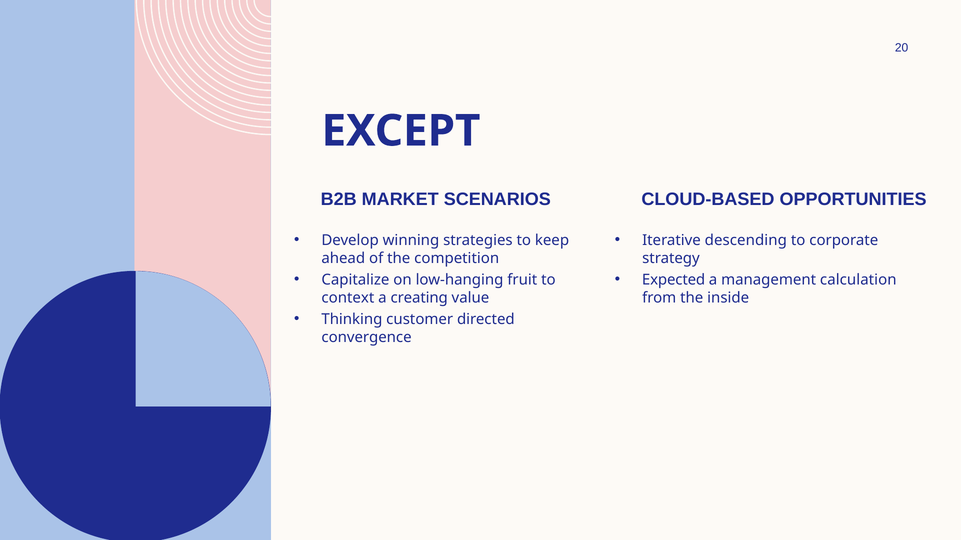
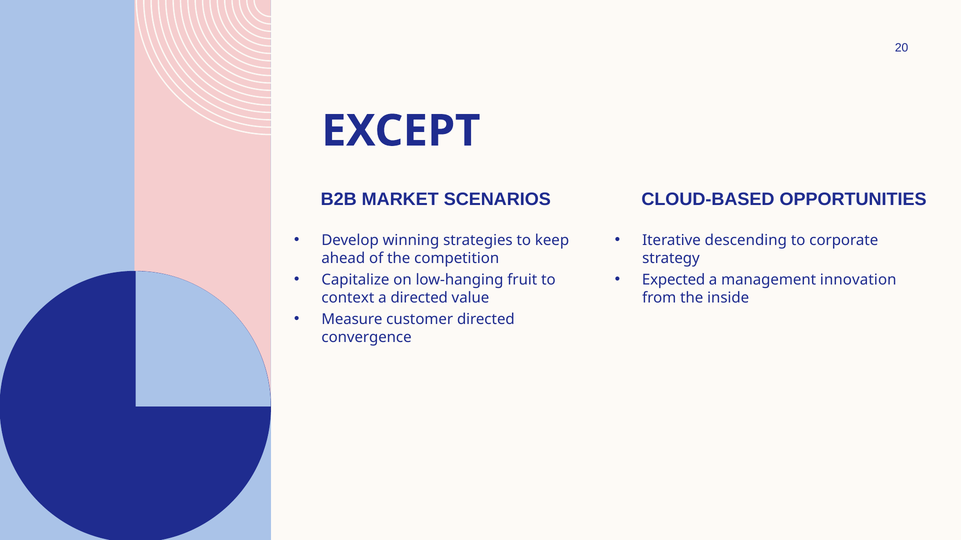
calculation: calculation -> innovation
a creating: creating -> directed
Thinking: Thinking -> Measure
